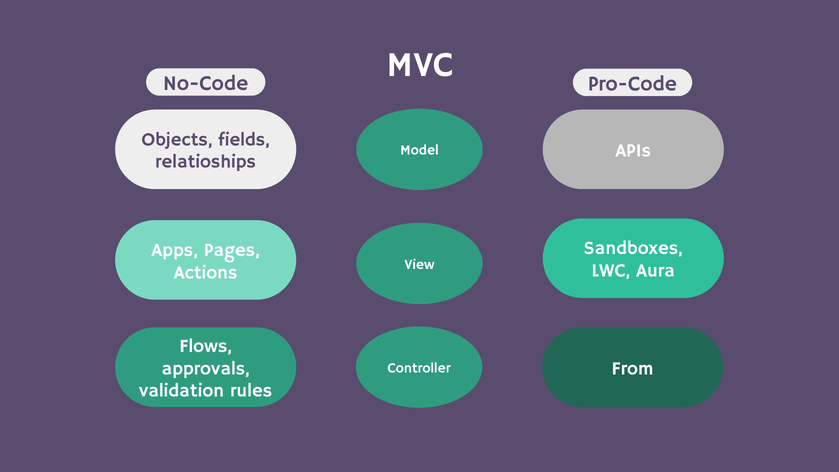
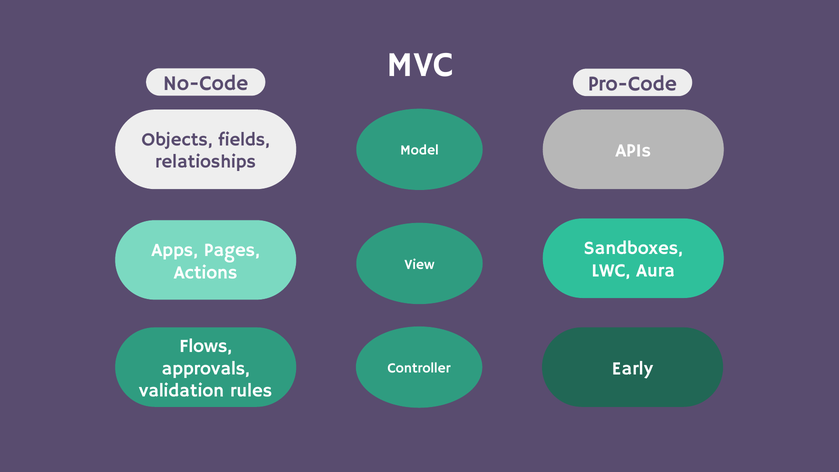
From: From -> Early
